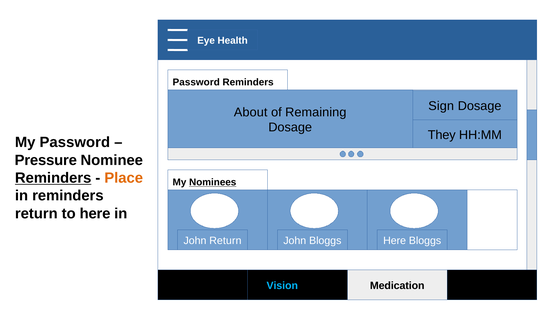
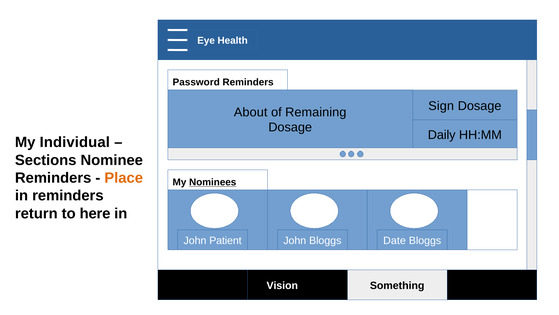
They: They -> Daily
My Password: Password -> Individual
Pressure: Pressure -> Sections
Reminders at (53, 178) underline: present -> none
John Return: Return -> Patient
Bloggs Here: Here -> Date
Vision colour: light blue -> white
Medication: Medication -> Something
